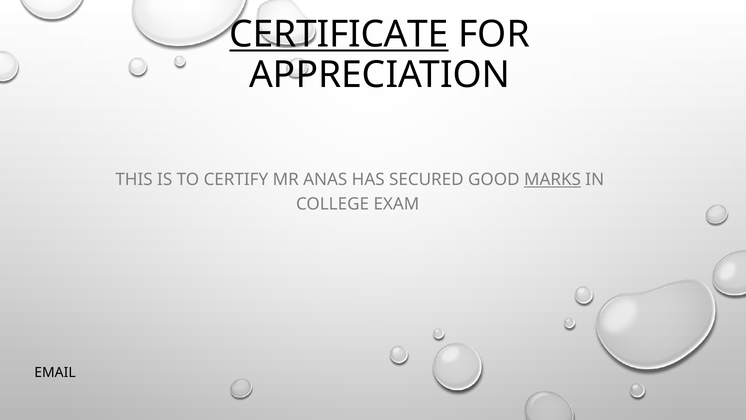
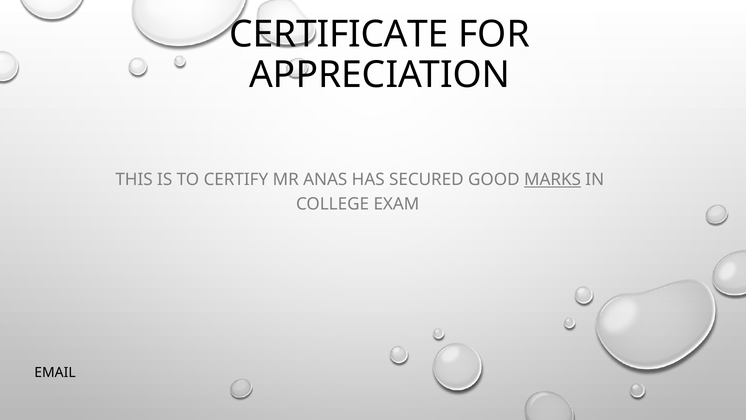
CERTIFICATE underline: present -> none
